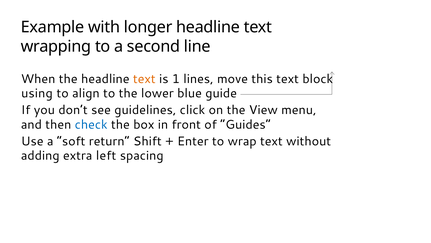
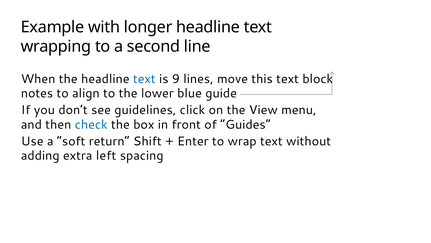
text at (144, 79) colour: orange -> blue
1: 1 -> 9
using: using -> notes
